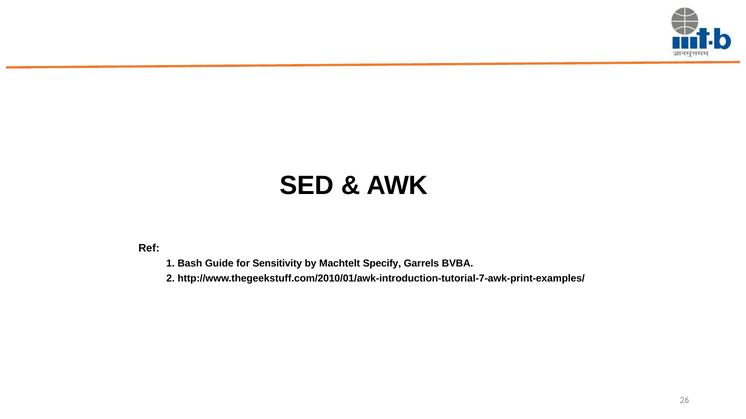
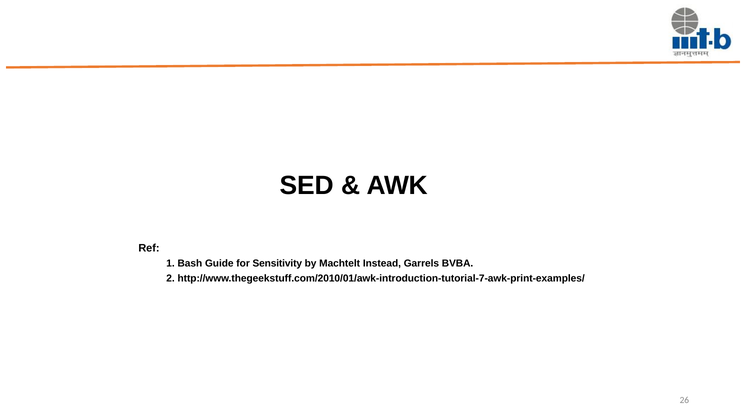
Specify: Specify -> Instead
